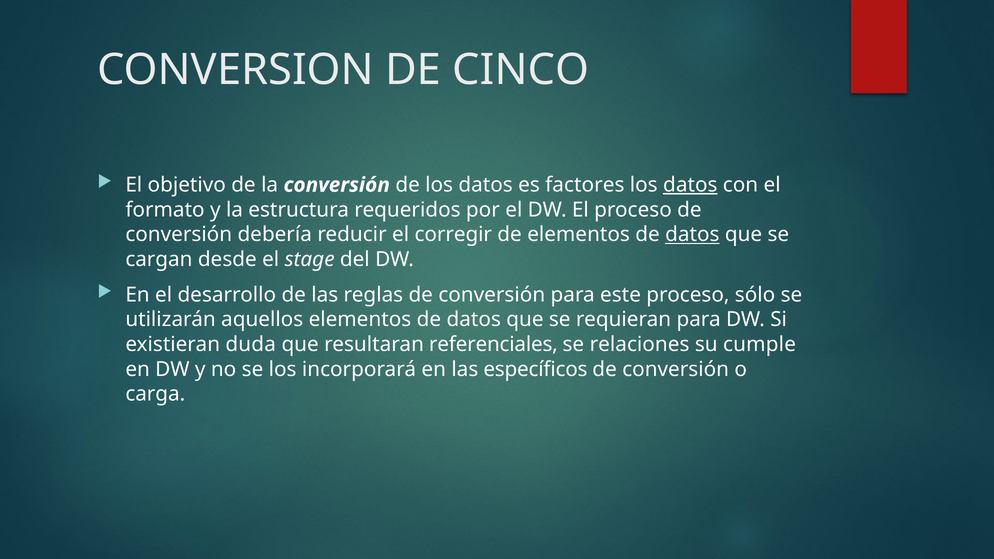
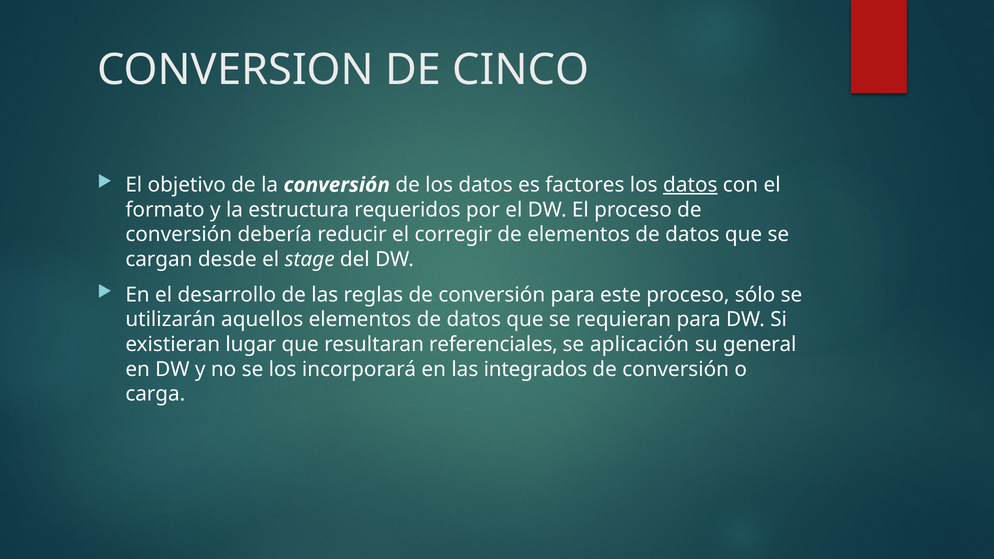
datos at (692, 235) underline: present -> none
duda: duda -> lugar
relaciones: relaciones -> aplicación
cumple: cumple -> general
específicos: específicos -> integrados
